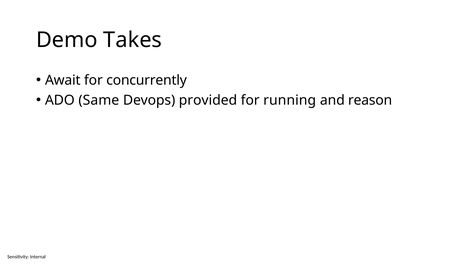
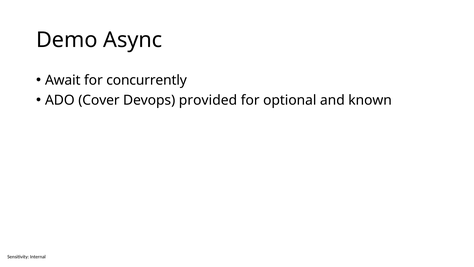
Takes: Takes -> Async
Same: Same -> Cover
running: running -> optional
reason: reason -> known
